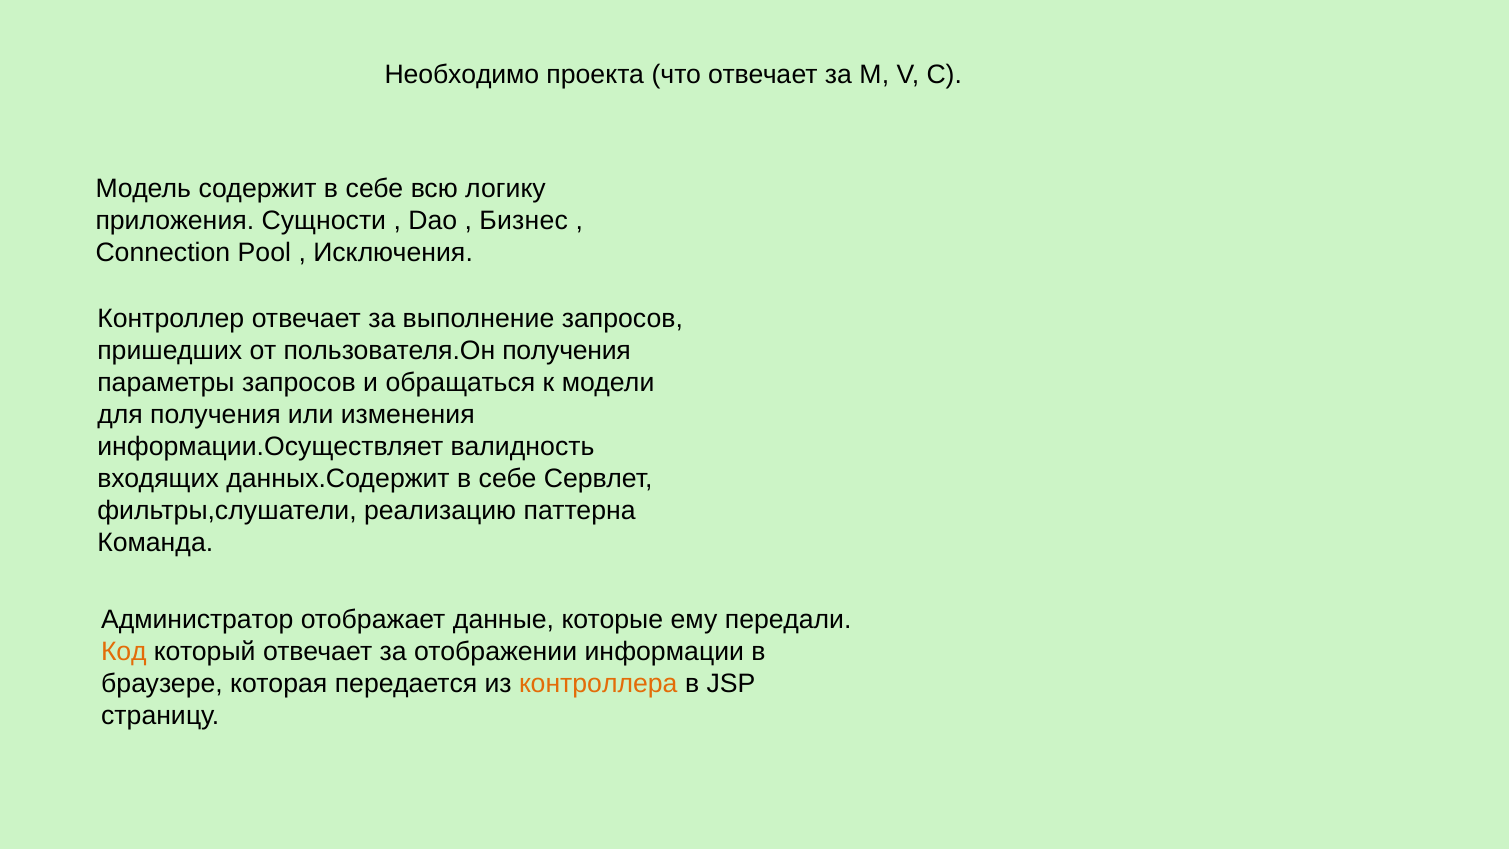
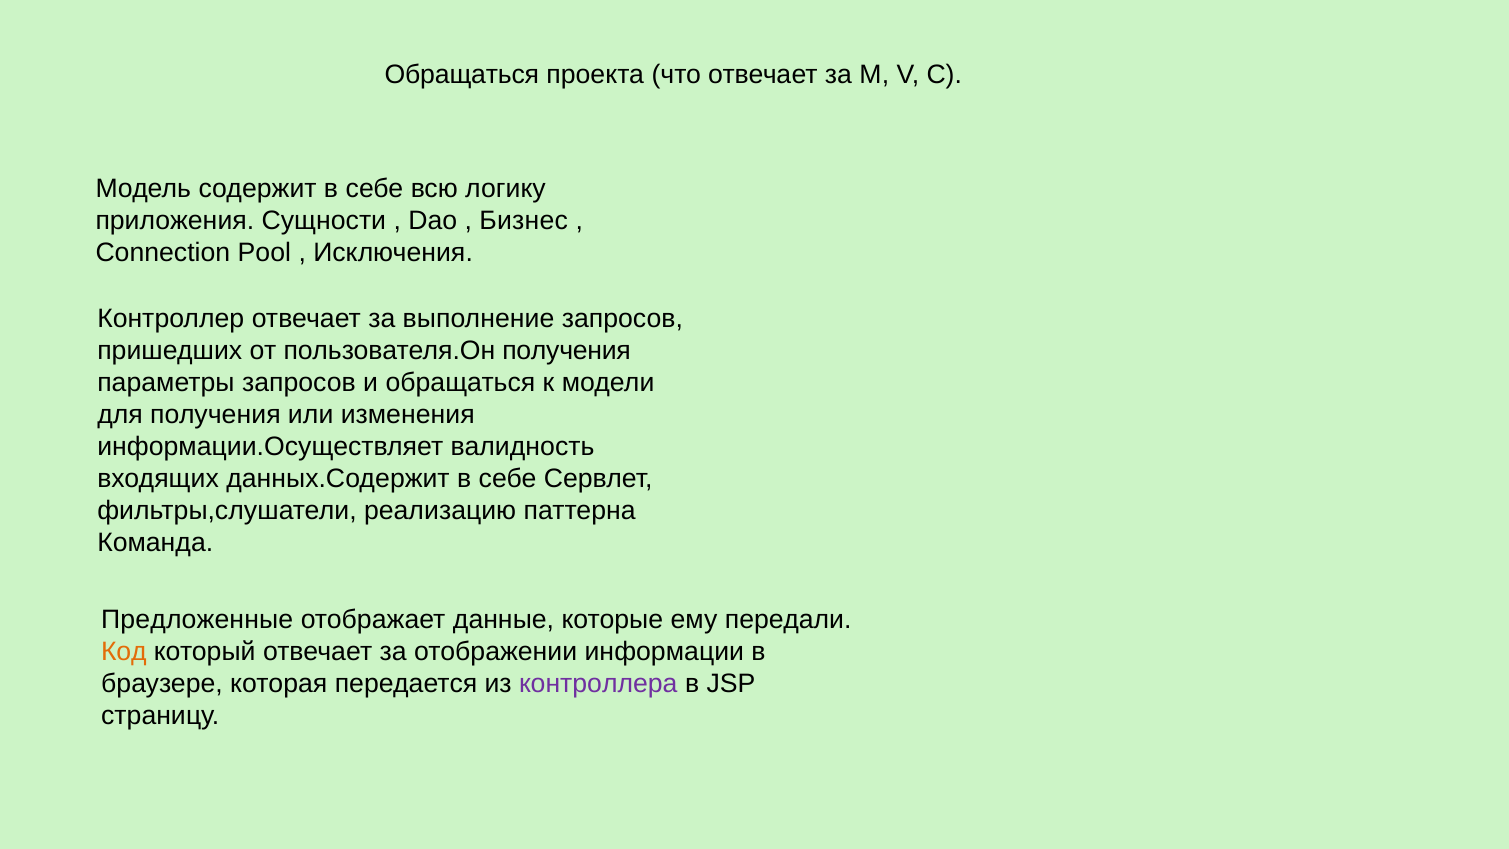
Необходимо at (462, 75): Необходимо -> Обращаться
Администратор: Администратор -> Предложенные
контроллера colour: orange -> purple
